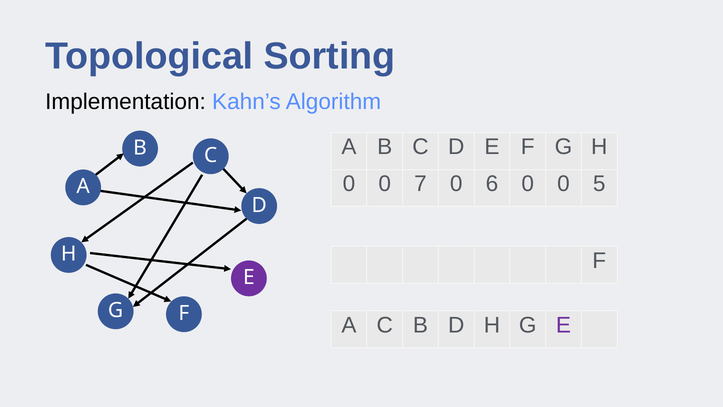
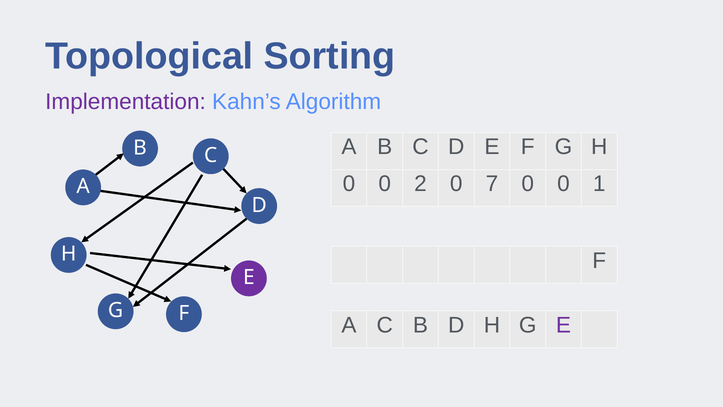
Implementation colour: black -> purple
7: 7 -> 2
6: 6 -> 7
5: 5 -> 1
